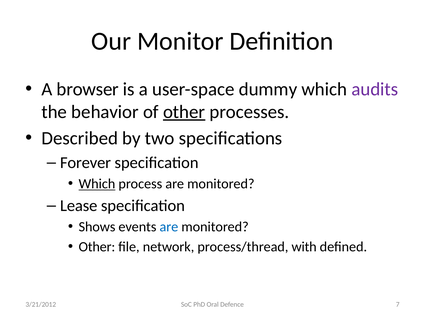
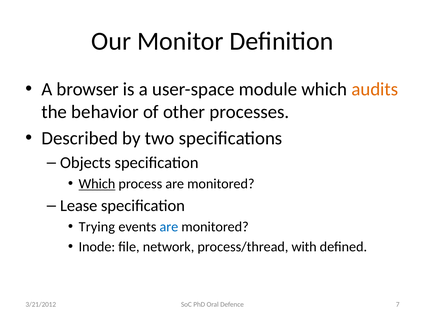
dummy: dummy -> module
audits colour: purple -> orange
other at (184, 112) underline: present -> none
Forever: Forever -> Objects
Shows: Shows -> Trying
Other at (97, 247): Other -> Inode
